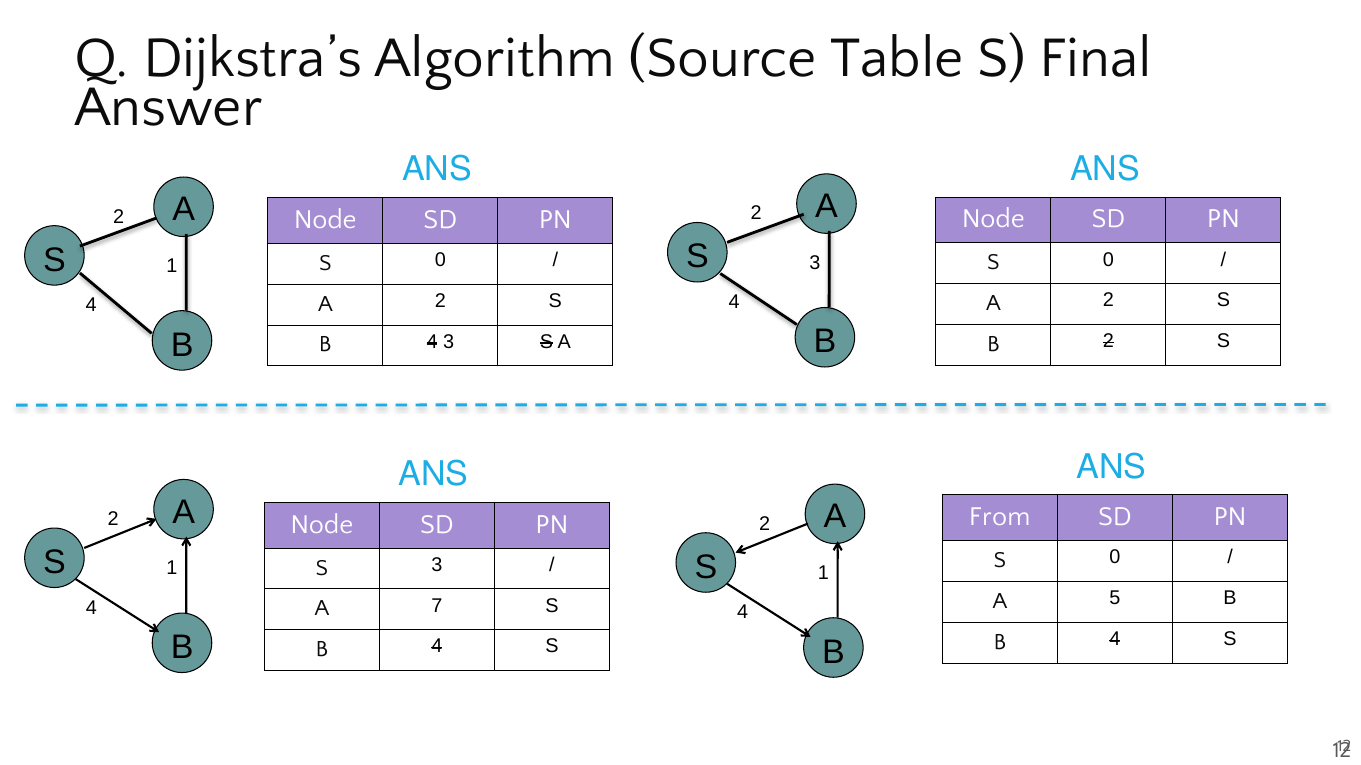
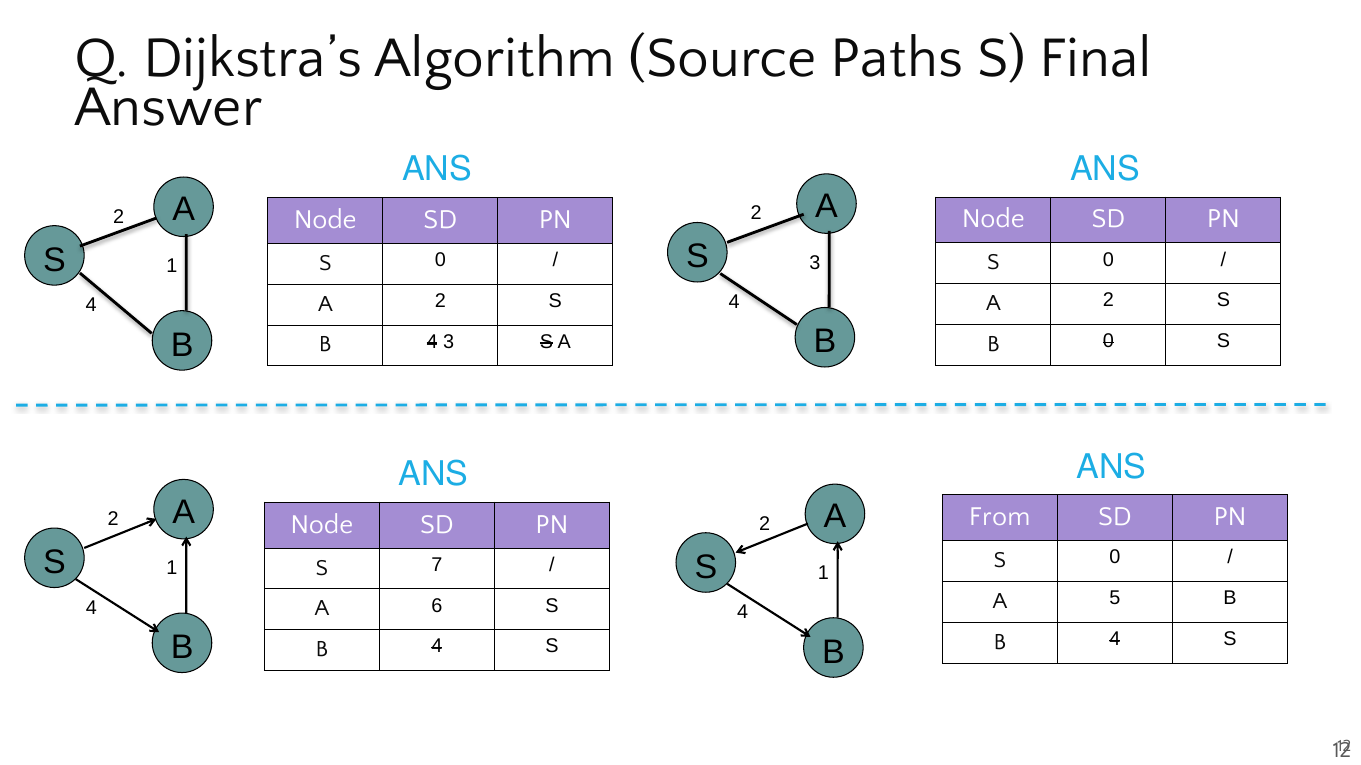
Table: Table -> Paths
B 2: 2 -> 0
S 3: 3 -> 7
7: 7 -> 6
